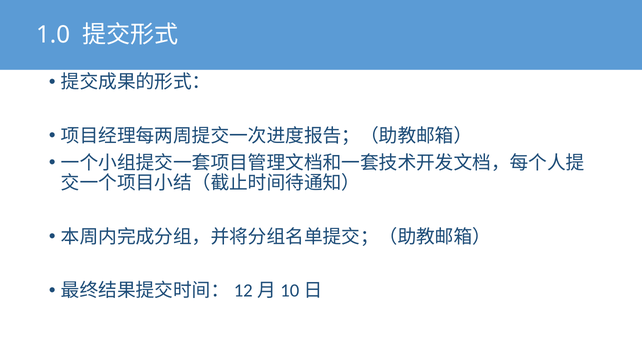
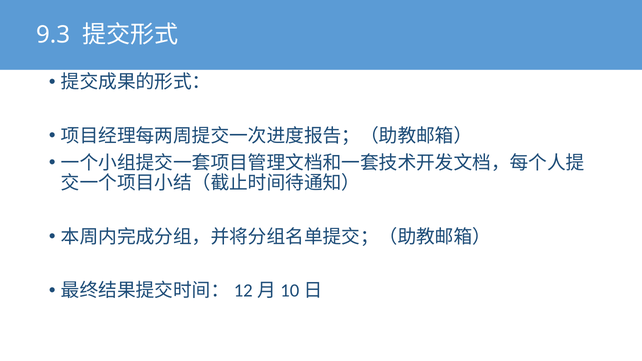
1.0: 1.0 -> 9.3
